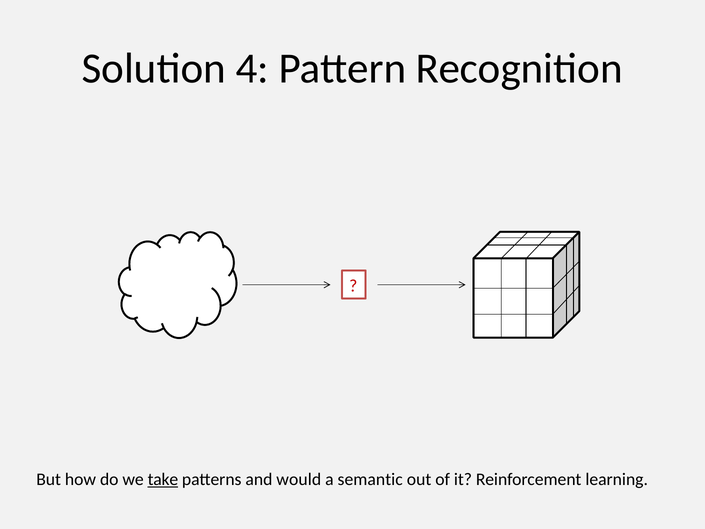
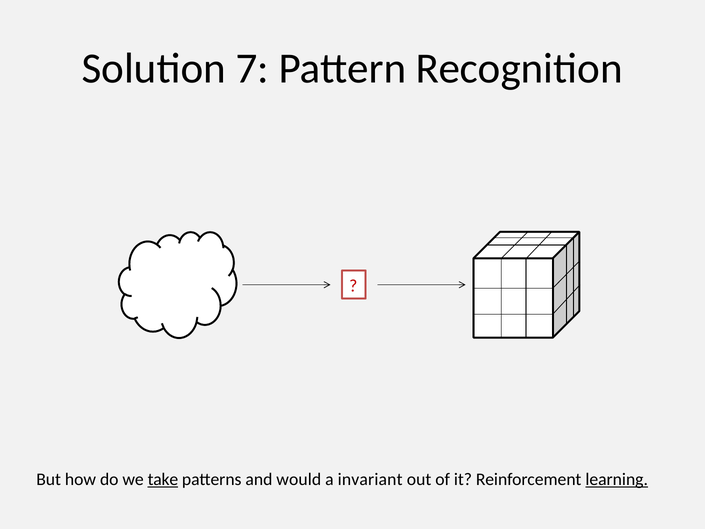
4: 4 -> 7
semantic: semantic -> invariant
learning underline: none -> present
